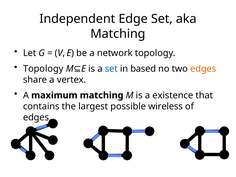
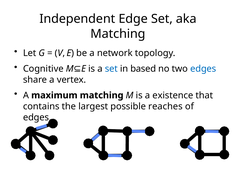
Topology at (43, 69): Topology -> Cognitive
edges at (203, 69) colour: orange -> blue
wireless: wireless -> reaches
